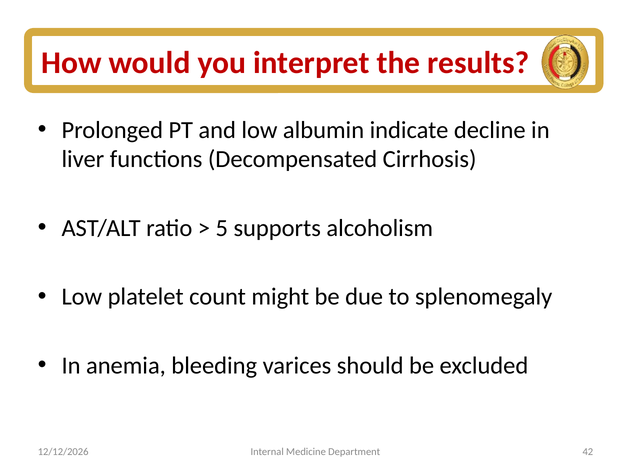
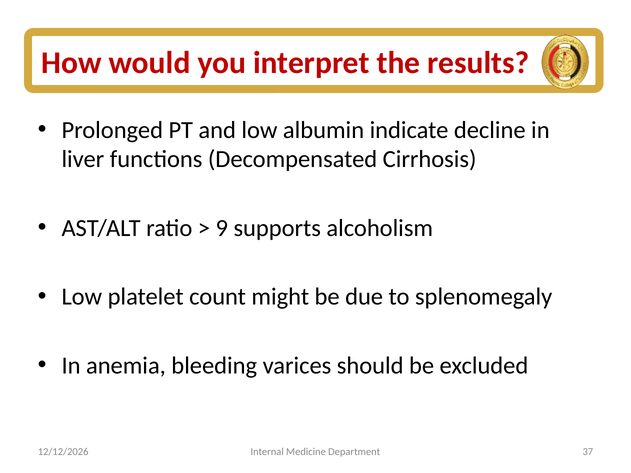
5: 5 -> 9
42: 42 -> 37
